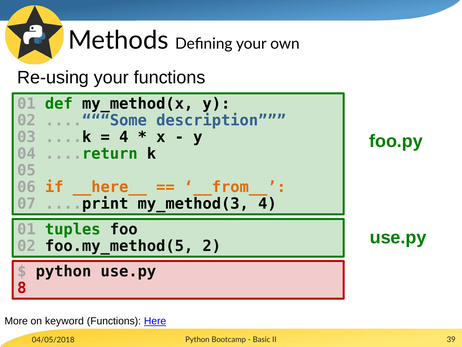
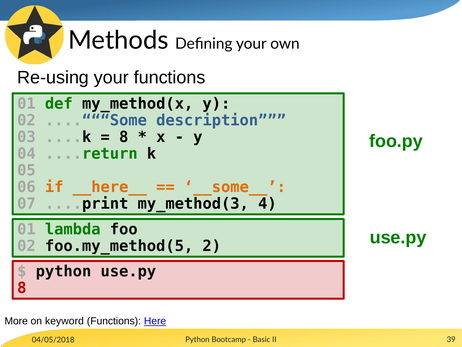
4 at (124, 137): 4 -> 8
__from__: __from__ -> __some__
tuples: tuples -> lambda
